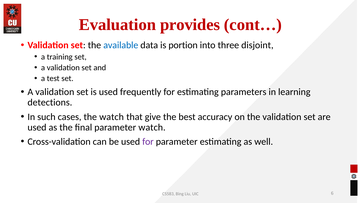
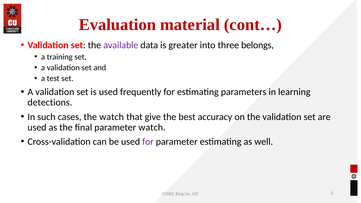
provides: provides -> material
available colour: blue -> purple
portion: portion -> greater
disjoint: disjoint -> belongs
